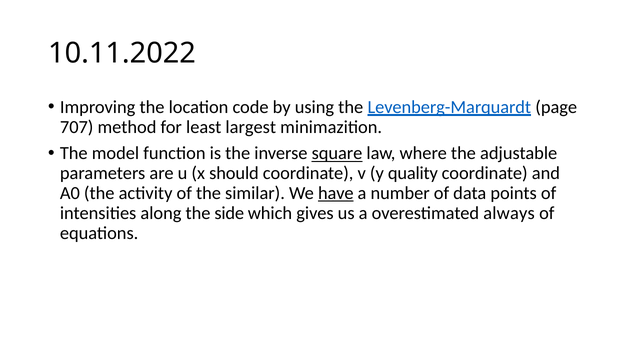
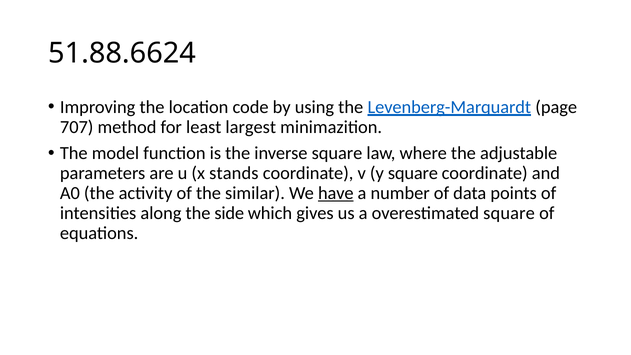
10.11.2022: 10.11.2022 -> 51.88.6624
square at (337, 153) underline: present -> none
should: should -> stands
y quality: quality -> square
overestimated always: always -> square
